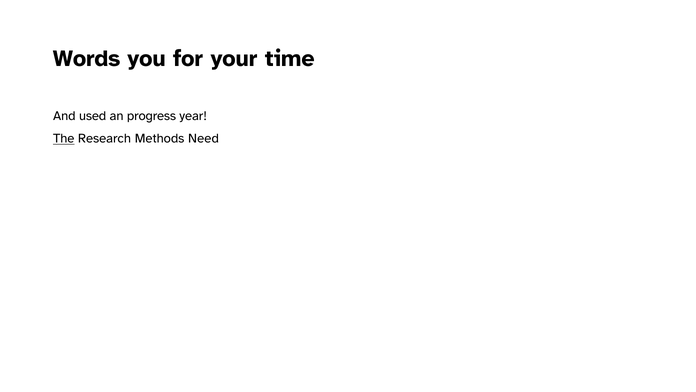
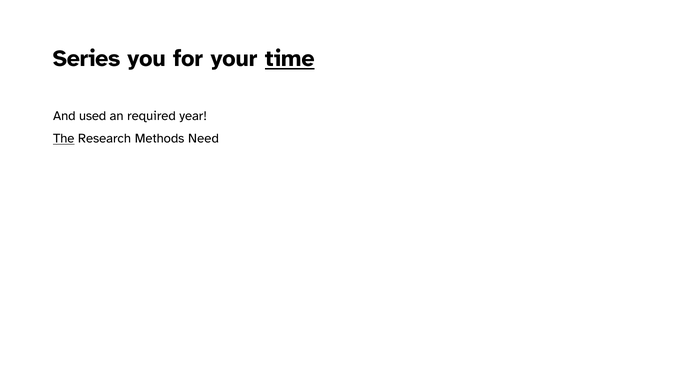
Words: Words -> Series
time underline: none -> present
progress: progress -> required
